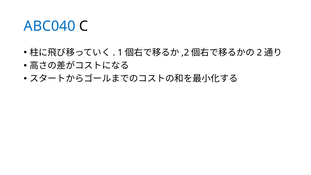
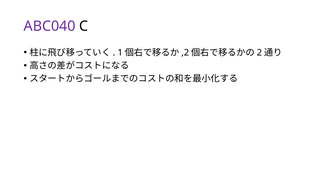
ABC040 colour: blue -> purple
